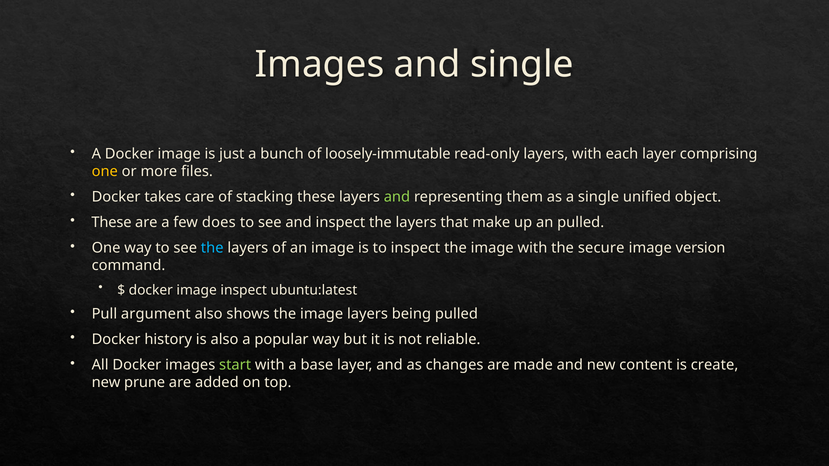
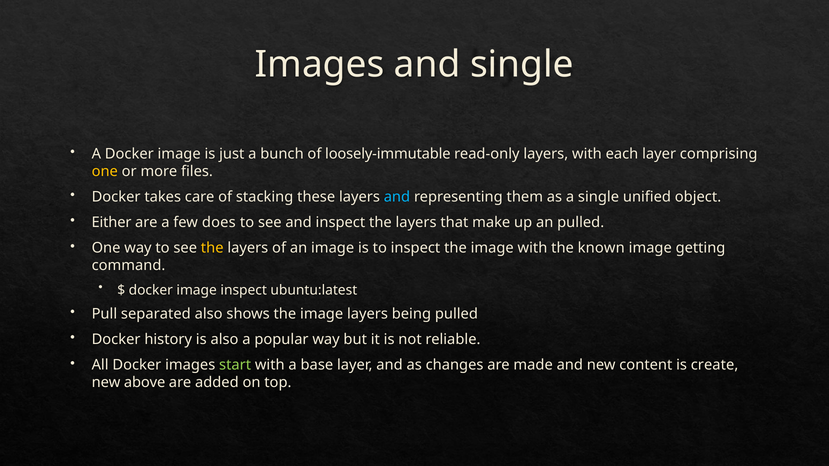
and at (397, 197) colour: light green -> light blue
These at (112, 223): These -> Either
the at (212, 248) colour: light blue -> yellow
secure: secure -> known
version: version -> getting
argument: argument -> separated
prune: prune -> above
